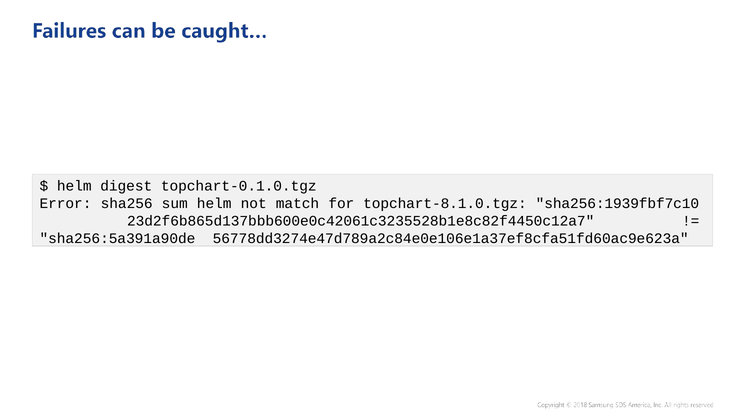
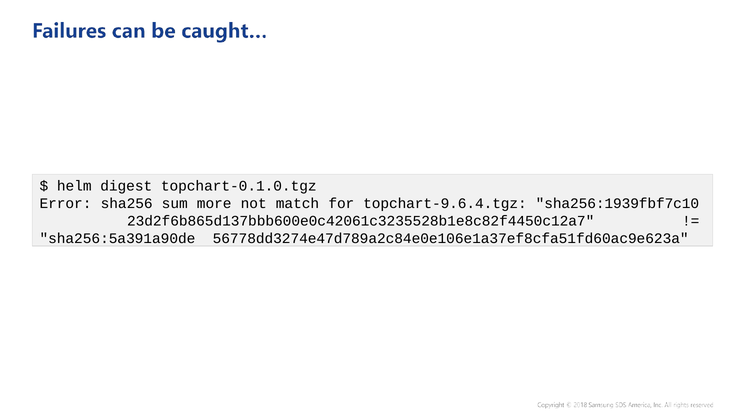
sum helm: helm -> more
topchart-8.1.0.tgz: topchart-8.1.0.tgz -> topchart-9.6.4.tgz
